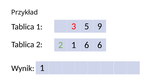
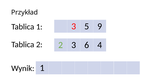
1 at (74, 45): 1 -> 3
6 6: 6 -> 4
